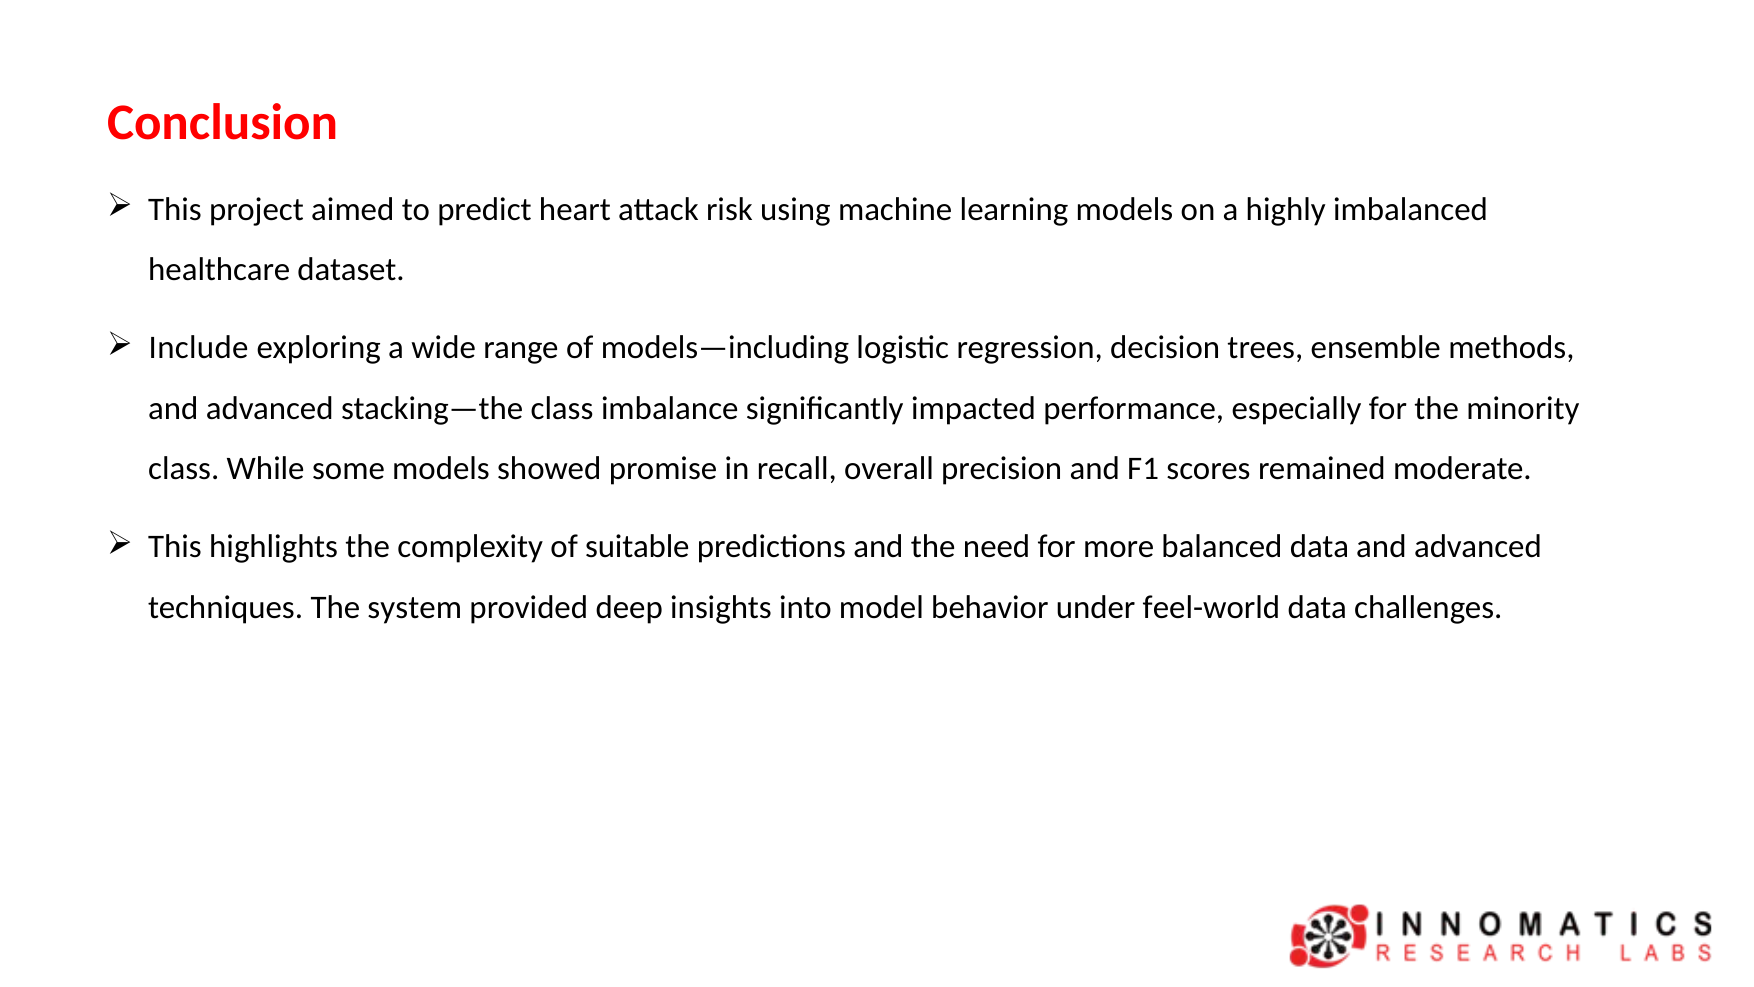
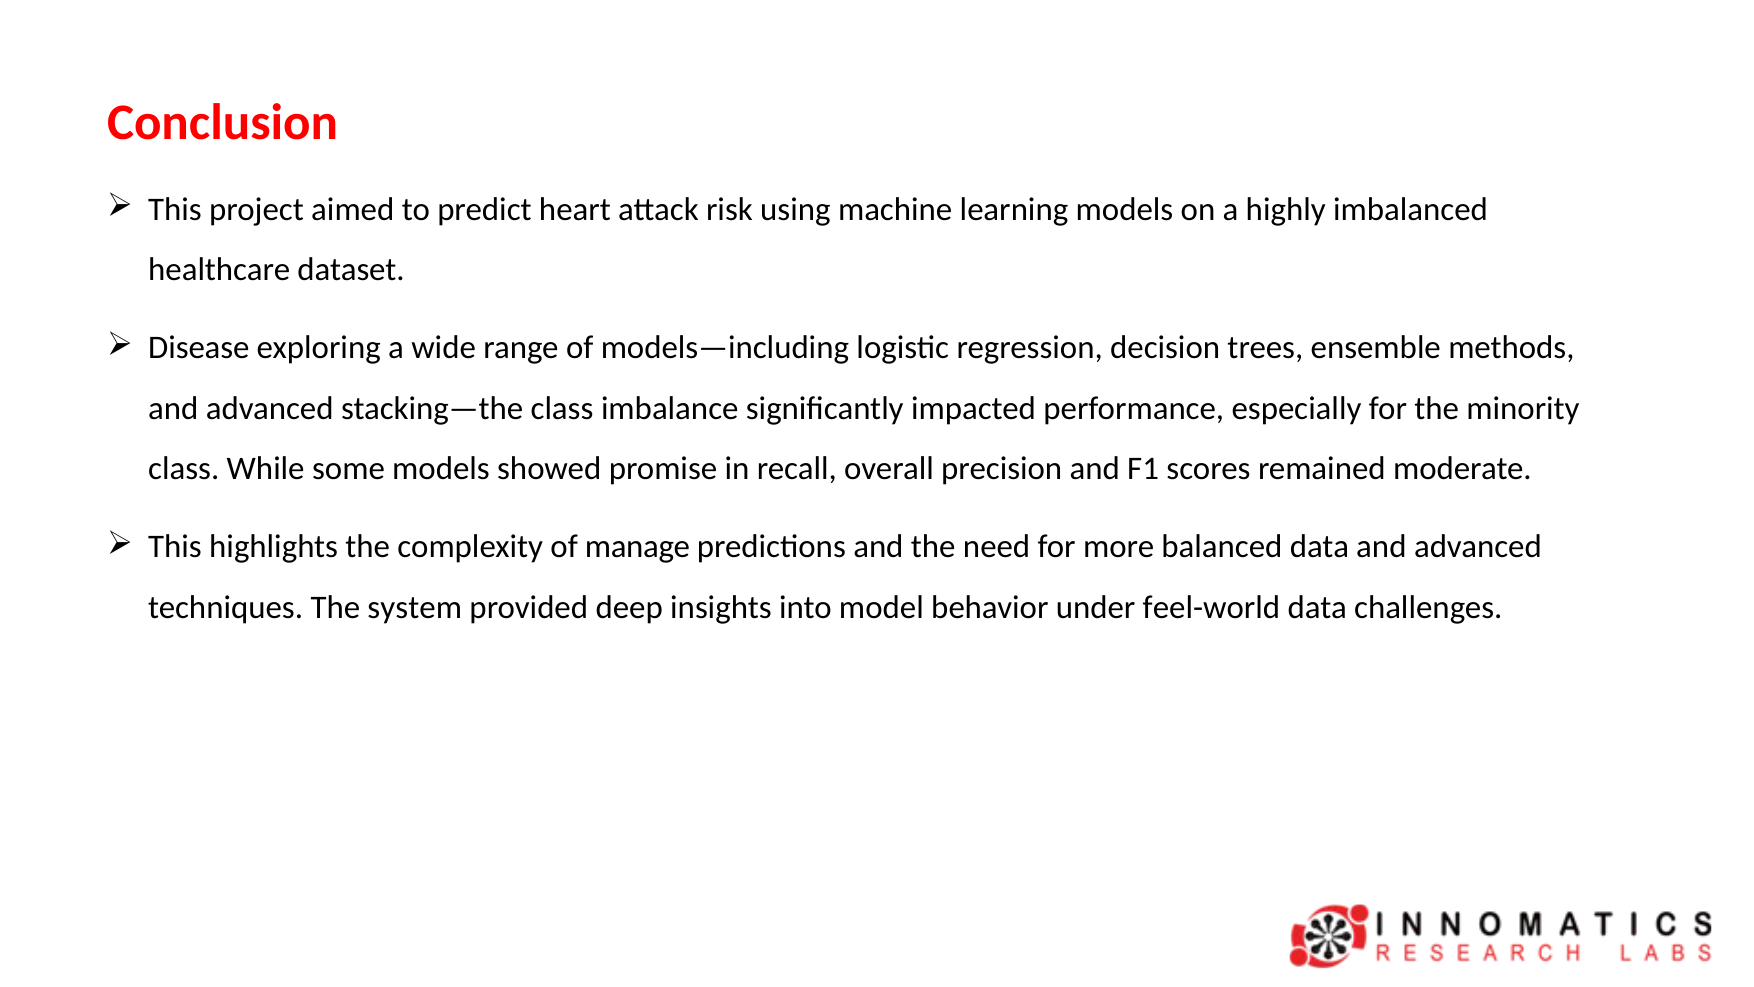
Include: Include -> Disease
suitable: suitable -> manage
